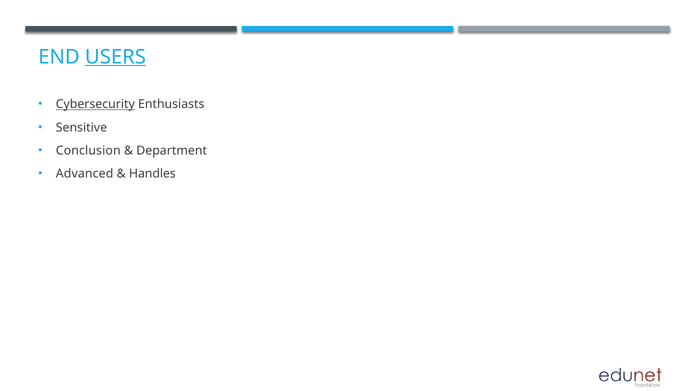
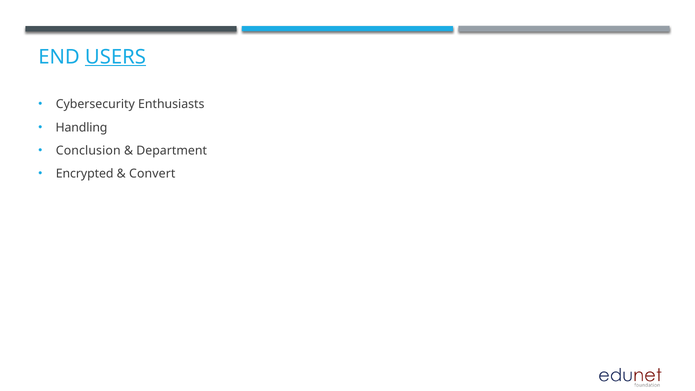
Cybersecurity underline: present -> none
Sensitive: Sensitive -> Handling
Advanced: Advanced -> Encrypted
Handles: Handles -> Convert
